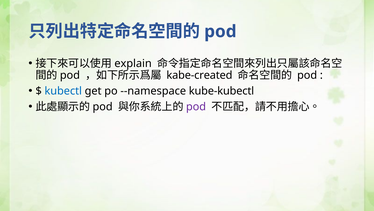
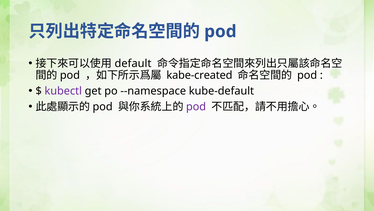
explain: explain -> default
kubectl colour: blue -> purple
kube-kubectl: kube-kubectl -> kube-default
